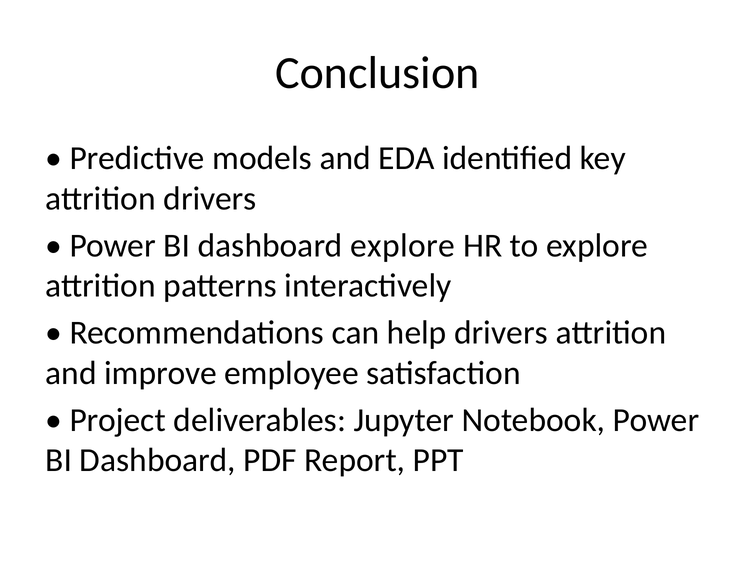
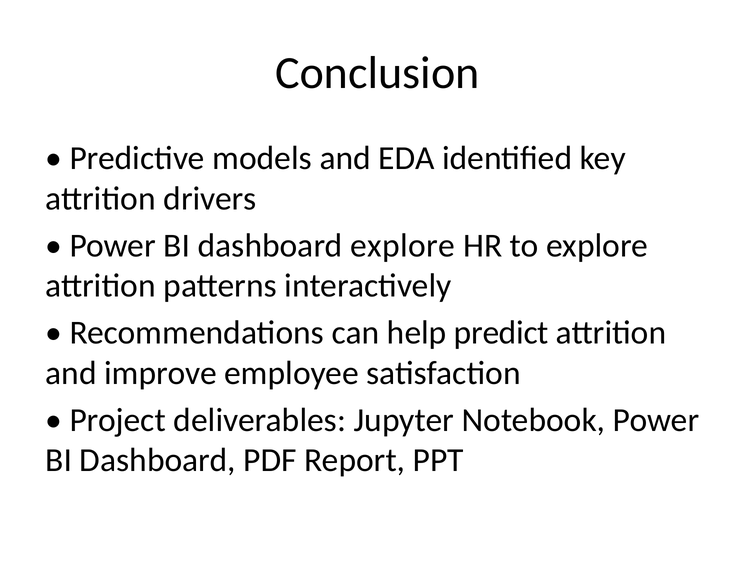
help drivers: drivers -> predict
